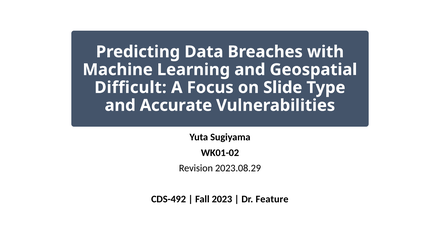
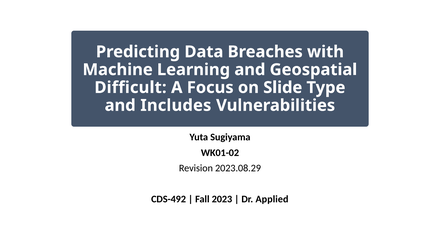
Accurate: Accurate -> Includes
Feature: Feature -> Applied
